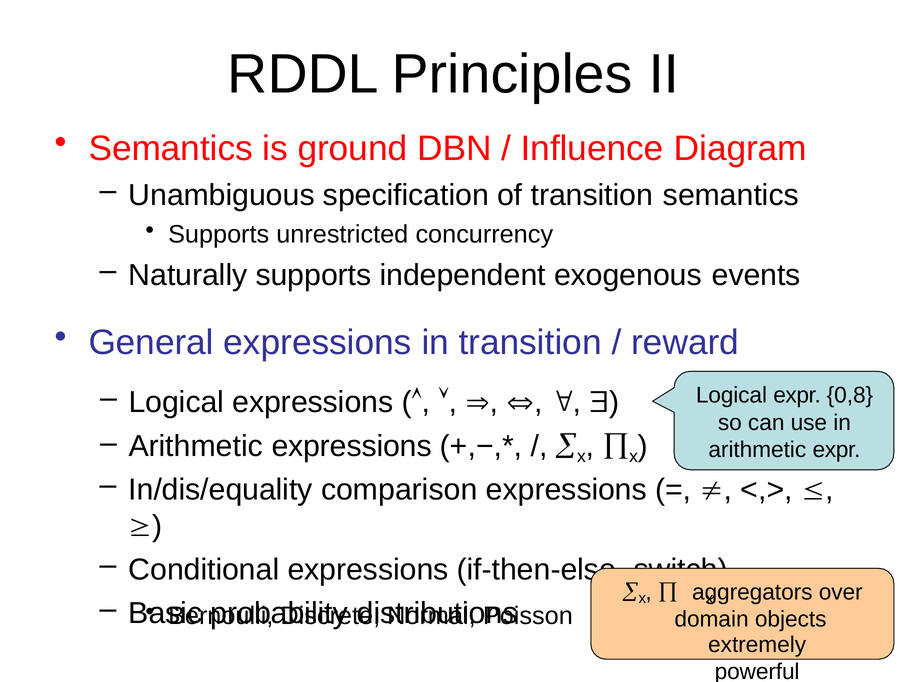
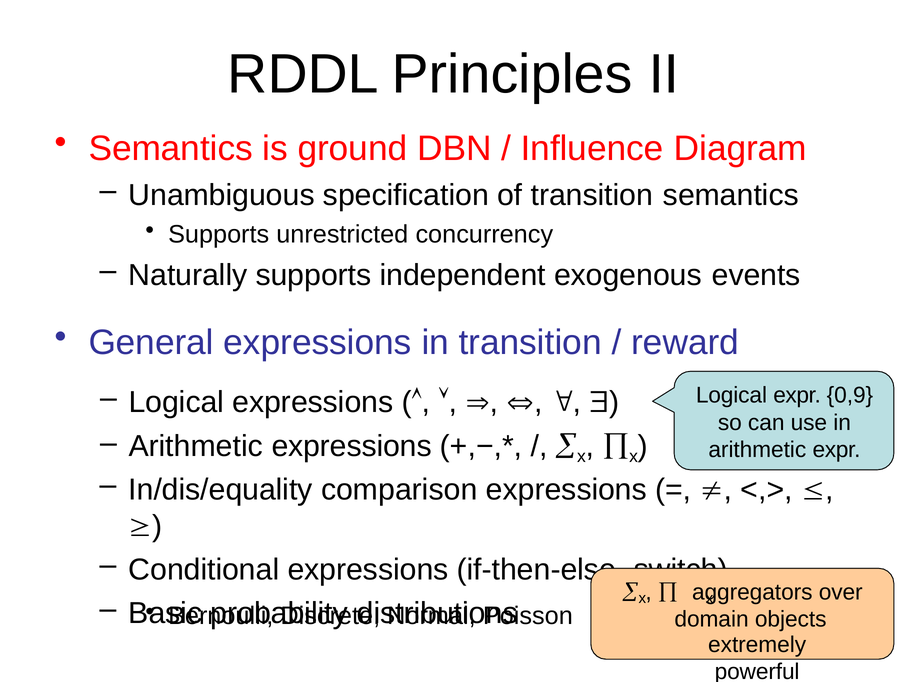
0,8: 0,8 -> 0,9
